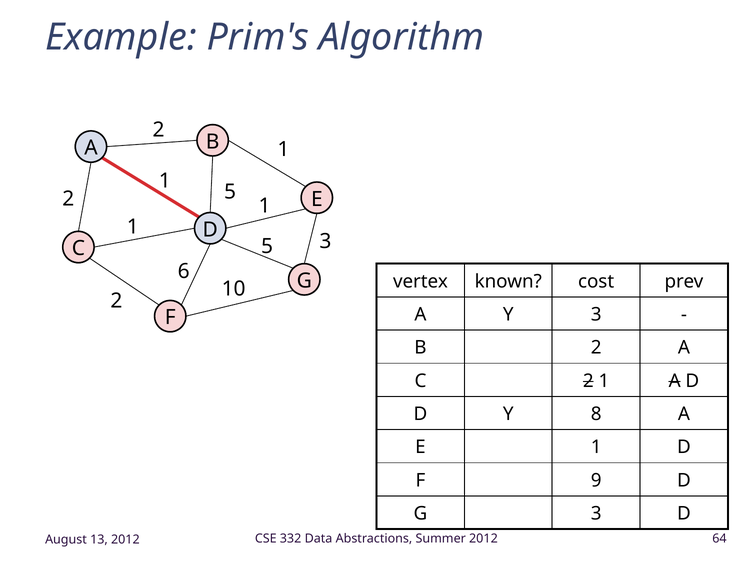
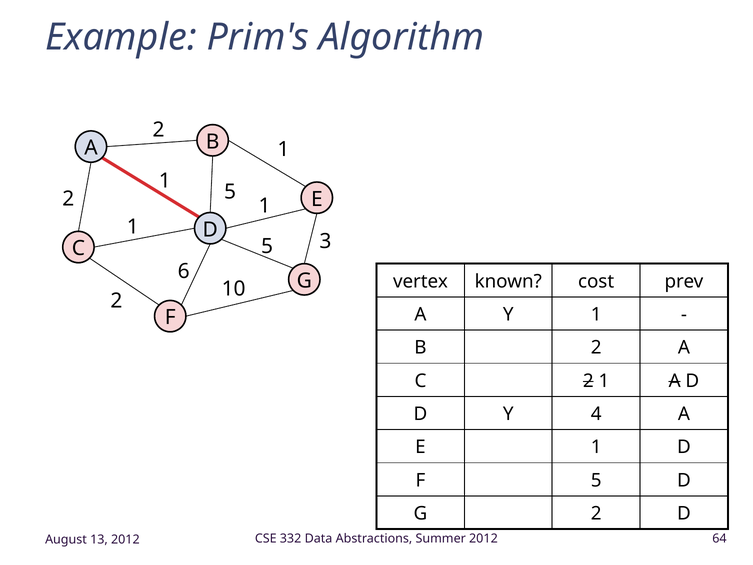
Y 3: 3 -> 1
8: 8 -> 4
F 9: 9 -> 5
G 3: 3 -> 2
